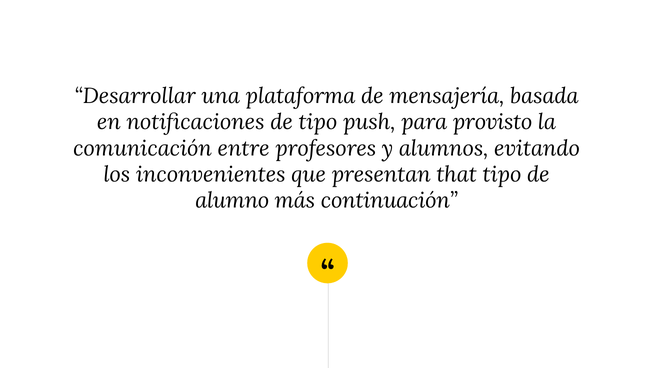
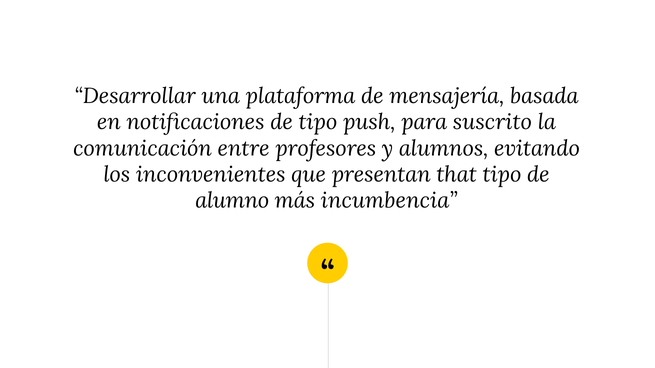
provisto: provisto -> suscrito
continuación: continuación -> incumbencia
